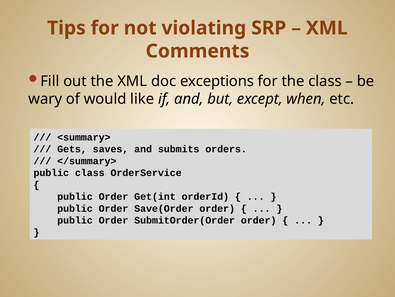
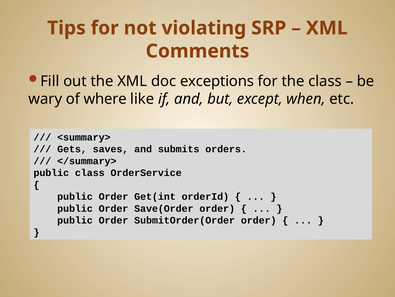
would: would -> where
